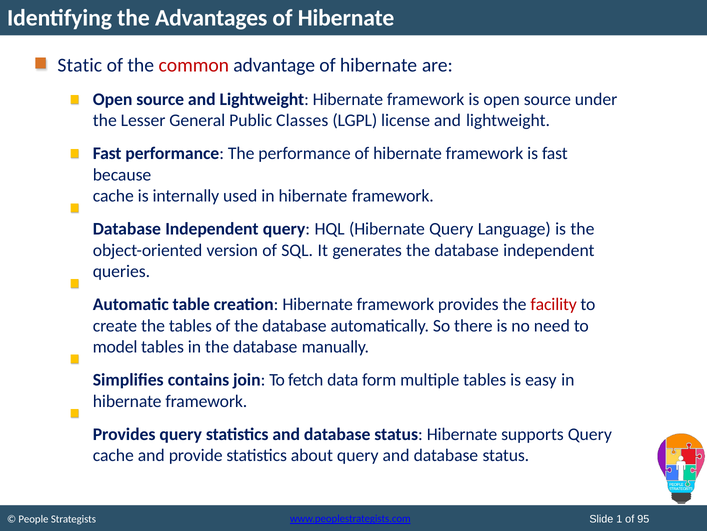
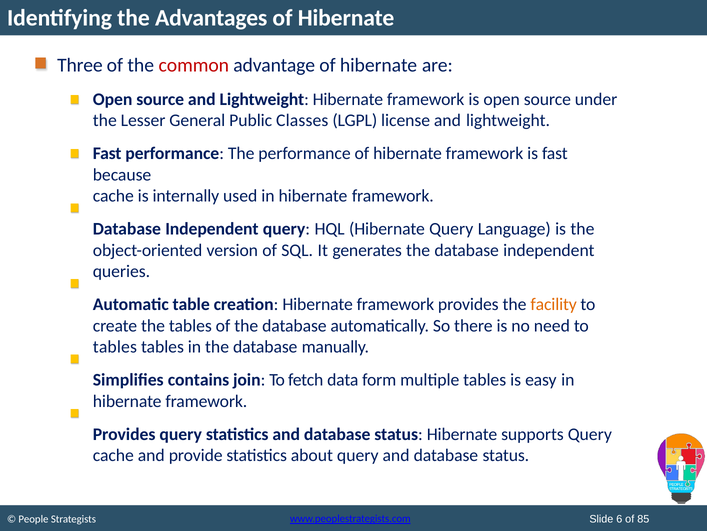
Static: Static -> Three
facility colour: red -> orange
model at (115, 346): model -> tables
1: 1 -> 6
95: 95 -> 85
